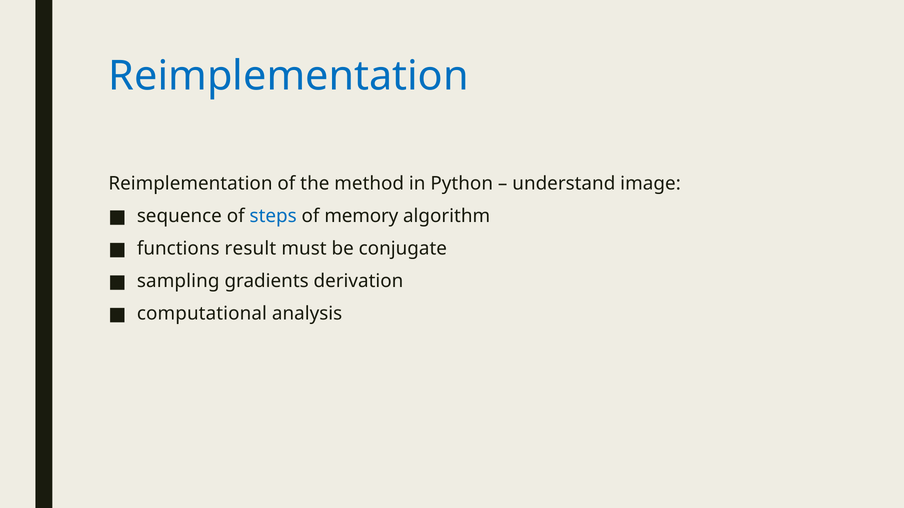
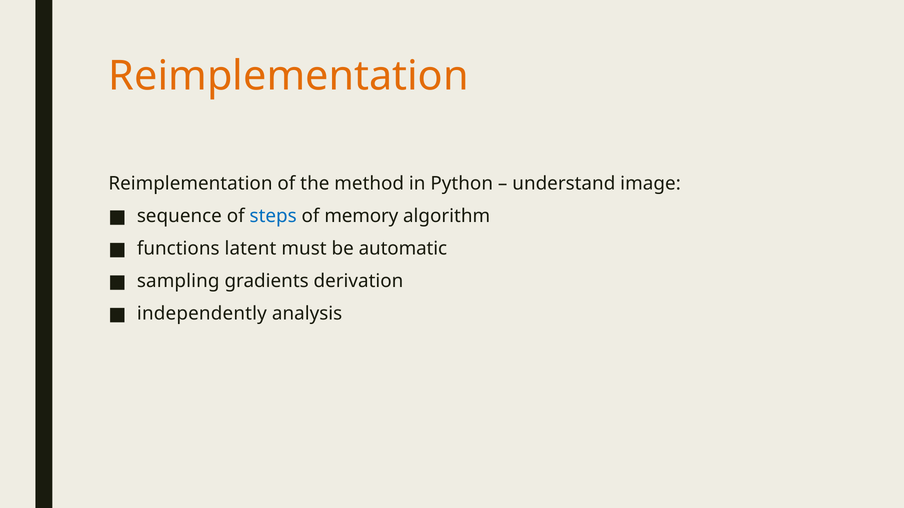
Reimplementation at (289, 76) colour: blue -> orange
result: result -> latent
conjugate: conjugate -> automatic
computational: computational -> independently
